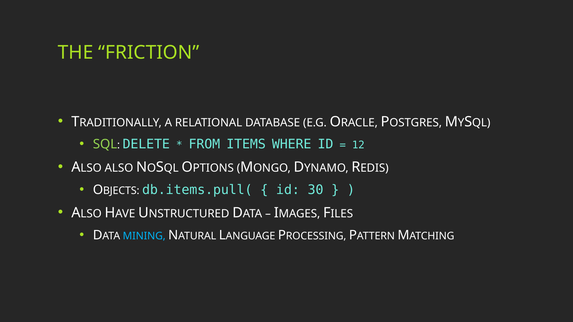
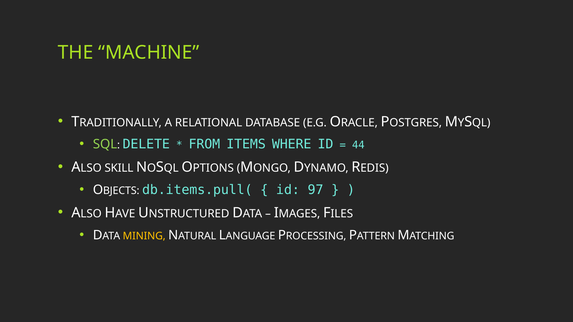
FRICTION: FRICTION -> MACHINE
12: 12 -> 44
ALSO: ALSO -> SKILL
30: 30 -> 97
MINING colour: light blue -> yellow
